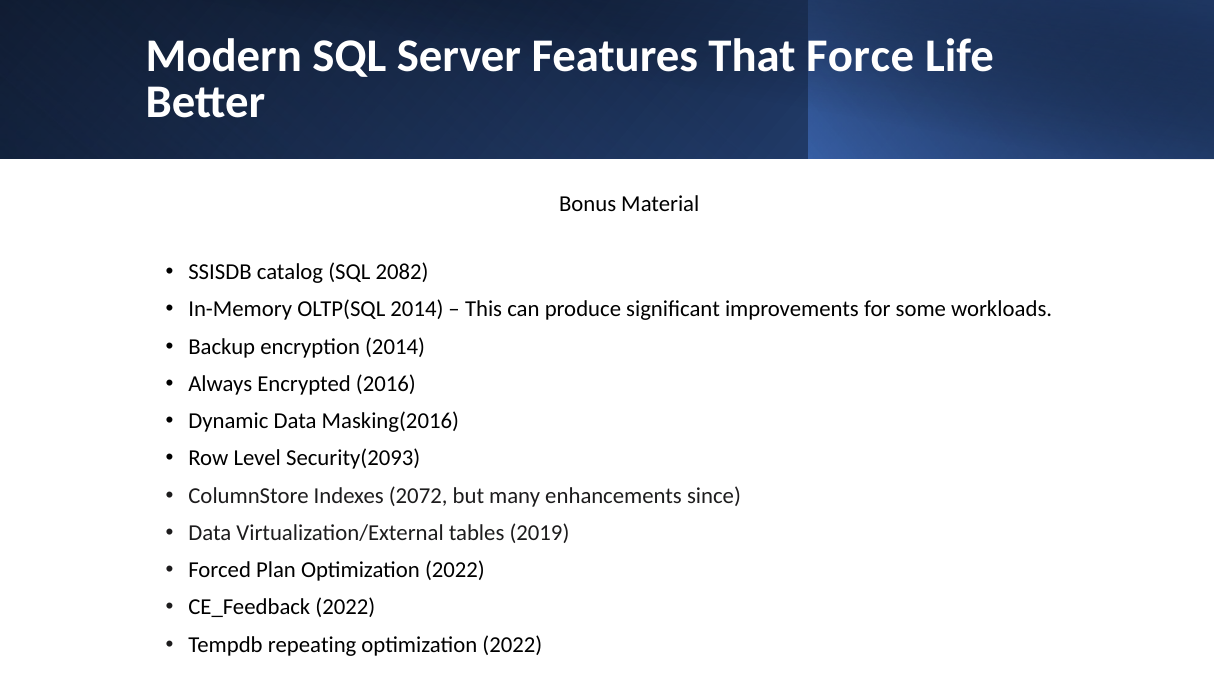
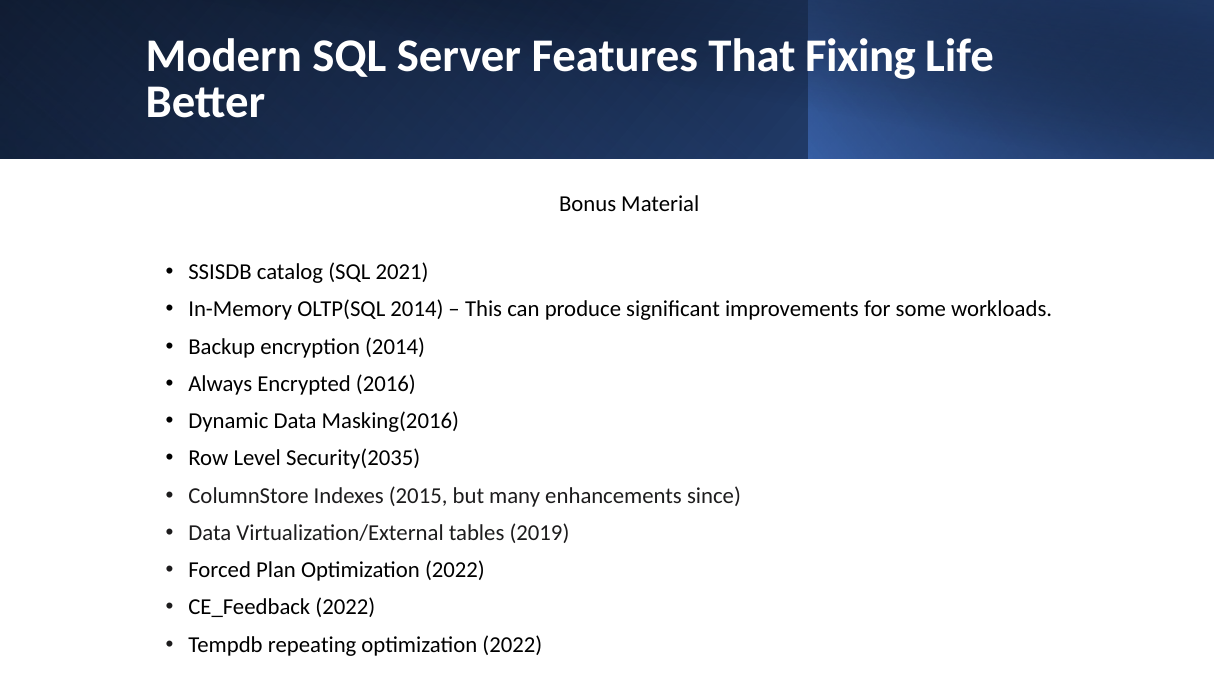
Force: Force -> Fixing
2082: 2082 -> 2021
Security(2093: Security(2093 -> Security(2035
2072: 2072 -> 2015
